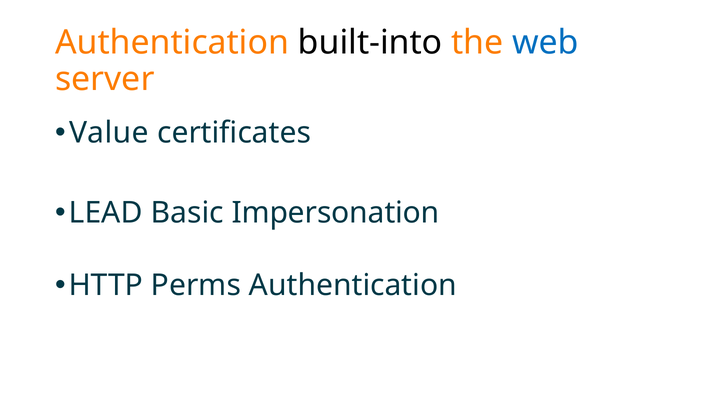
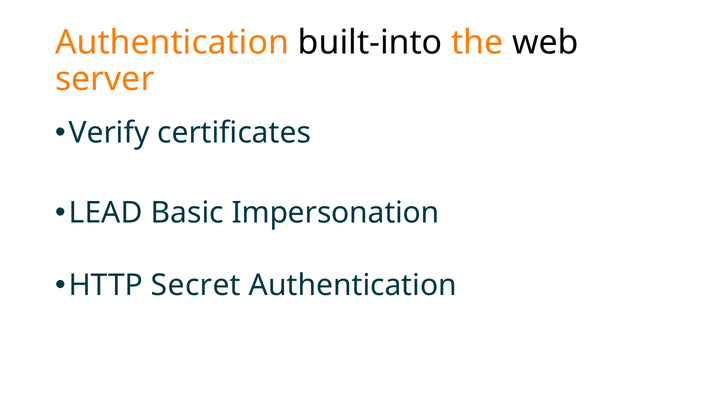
web colour: blue -> black
Value: Value -> Verify
Perms: Perms -> Secret
